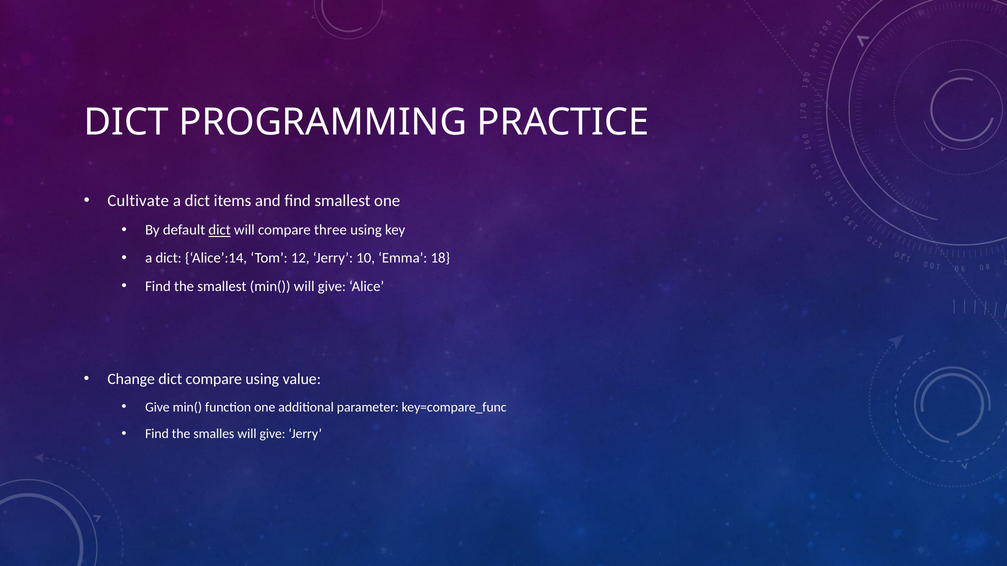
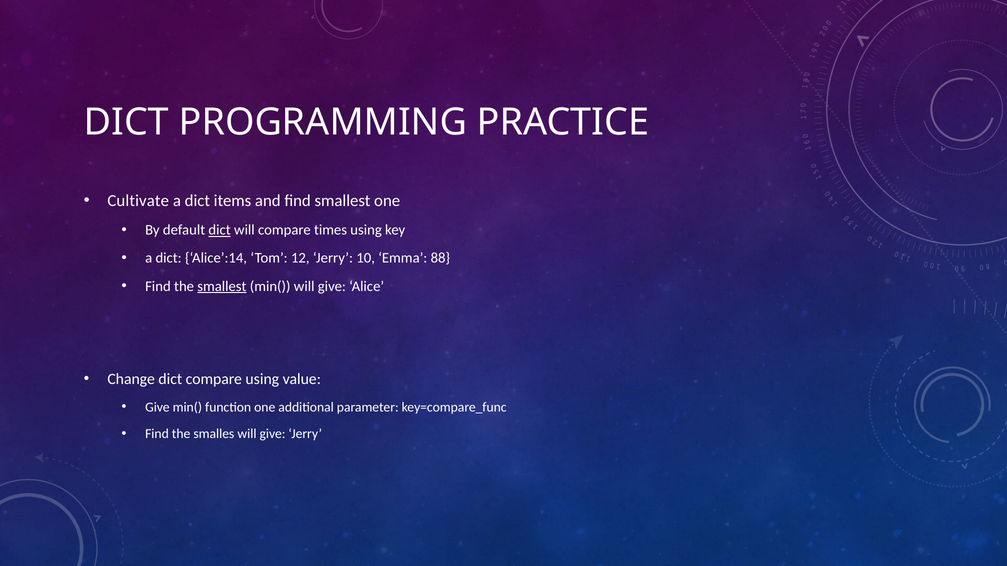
three: three -> times
18: 18 -> 88
smallest at (222, 286) underline: none -> present
